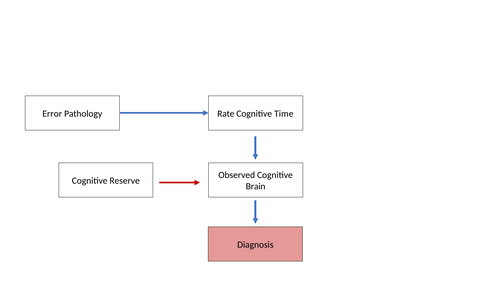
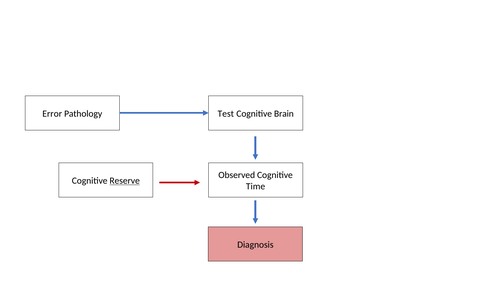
Rate: Rate -> Test
Time: Time -> Brain
Reserve underline: none -> present
Brain: Brain -> Time
